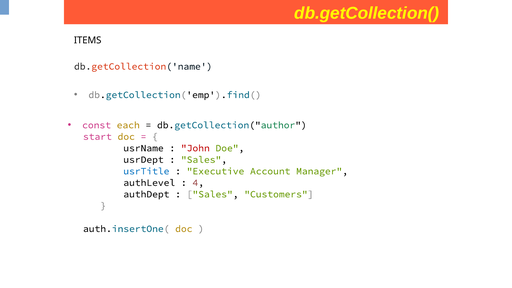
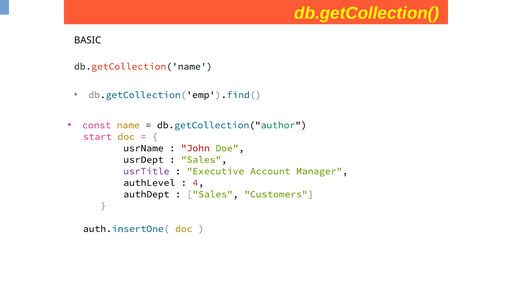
ITEMS: ITEMS -> BASIC
each: each -> name
usrTitle colour: blue -> purple
